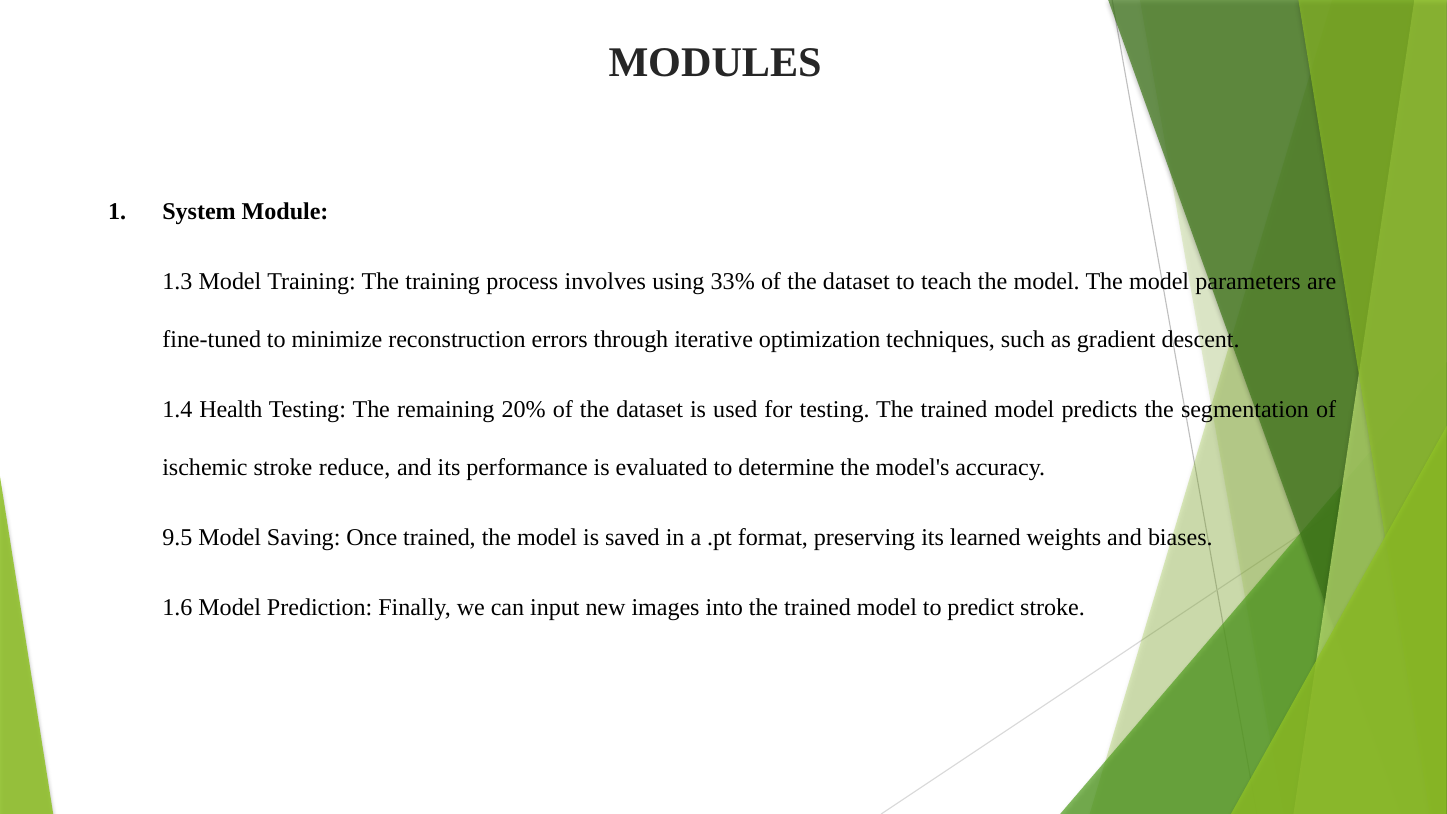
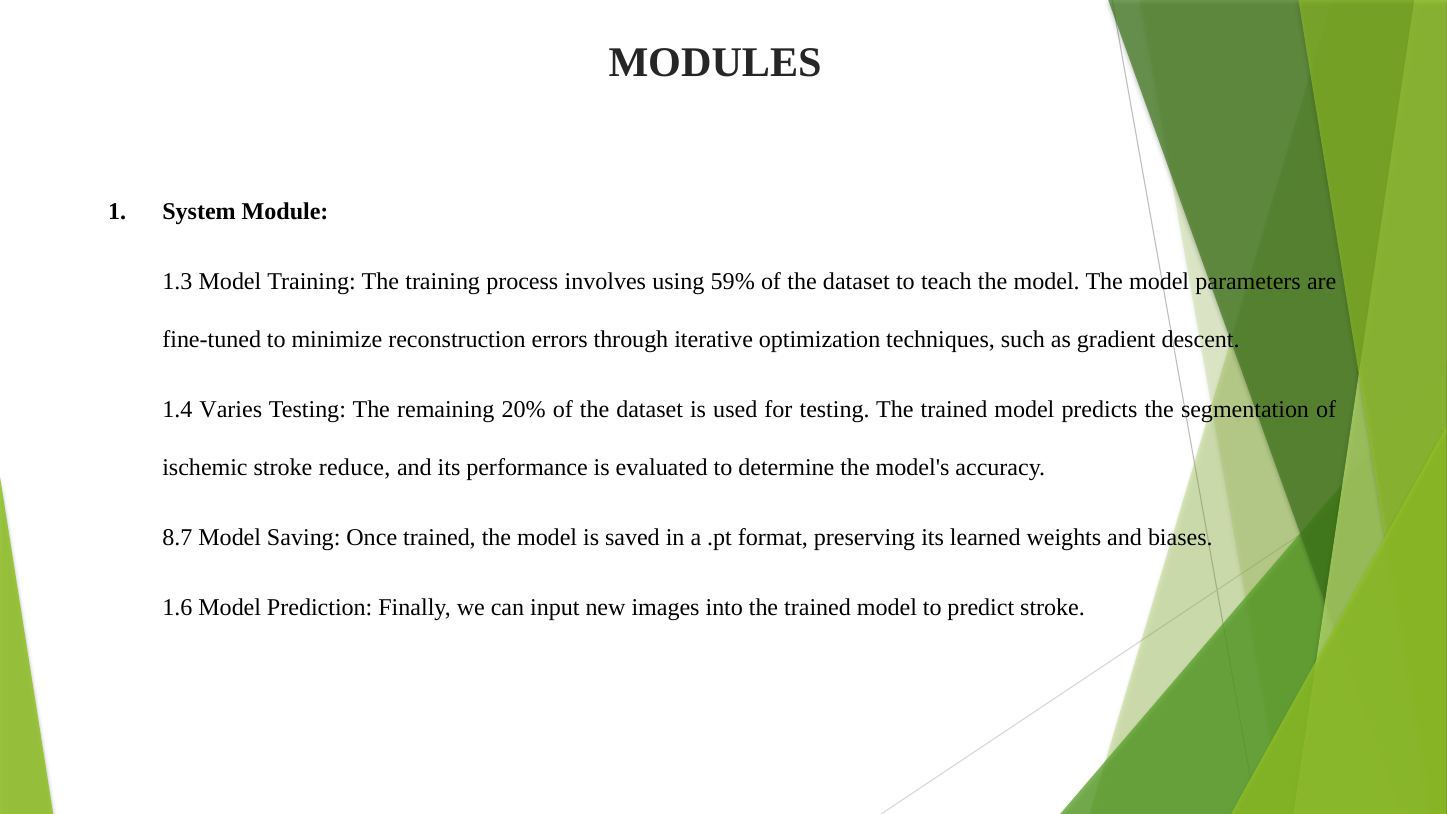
33%: 33% -> 59%
Health: Health -> Varies
9.5: 9.5 -> 8.7
